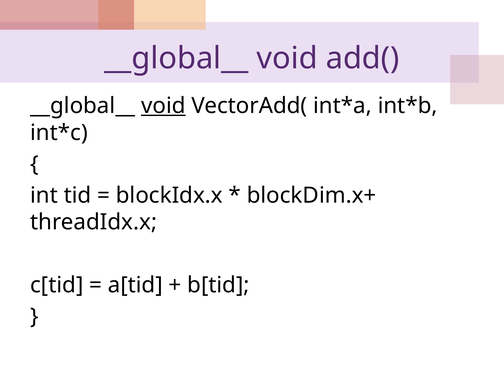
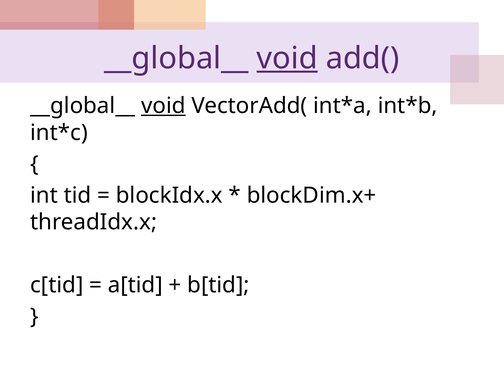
void at (287, 58) underline: none -> present
